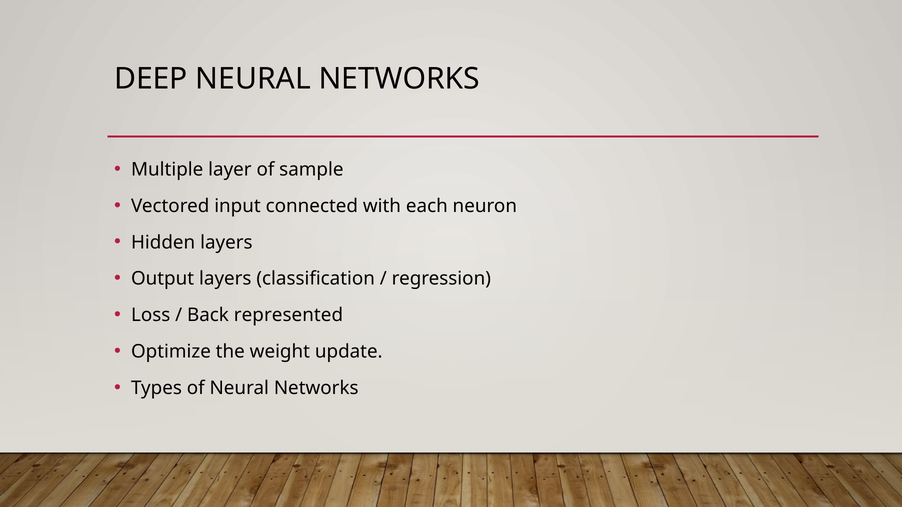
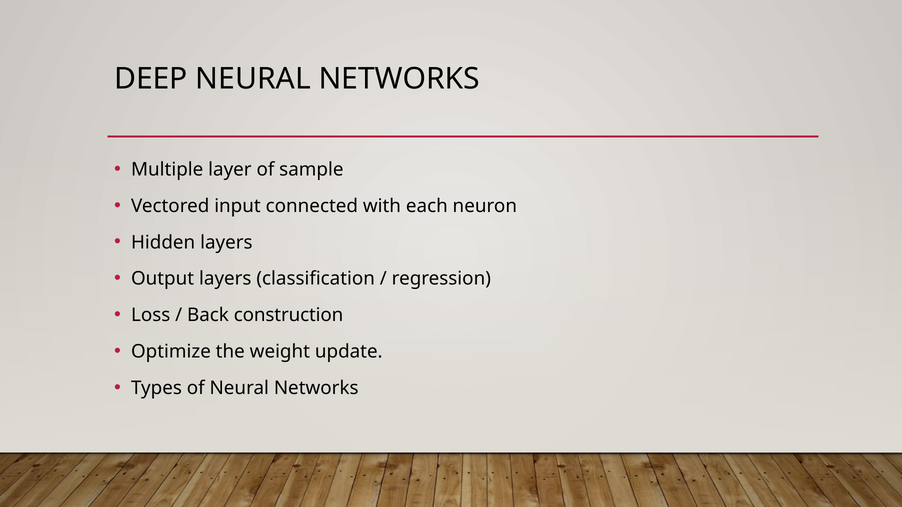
represented: represented -> construction
